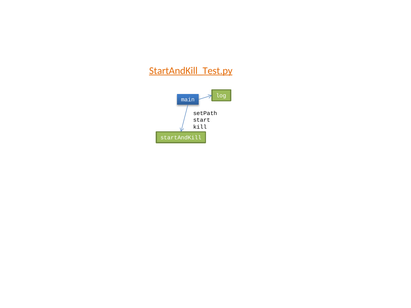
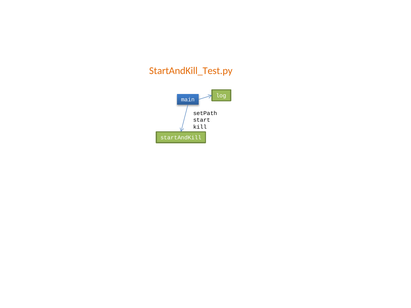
StartAndKill_Test.py underline: present -> none
